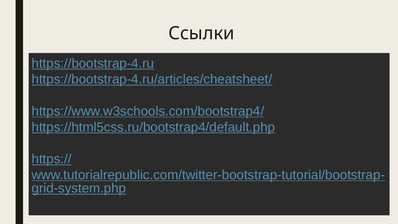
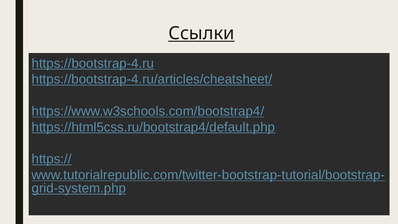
Ссылки underline: none -> present
